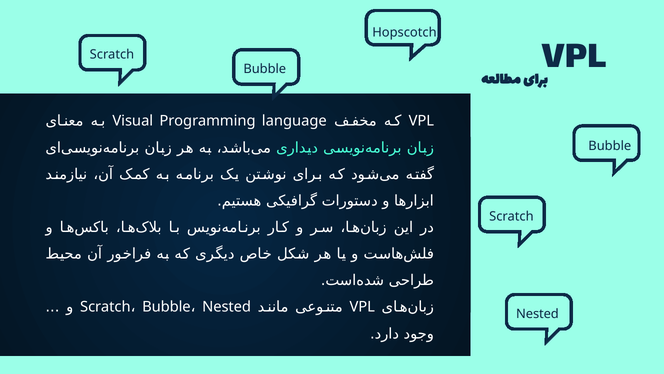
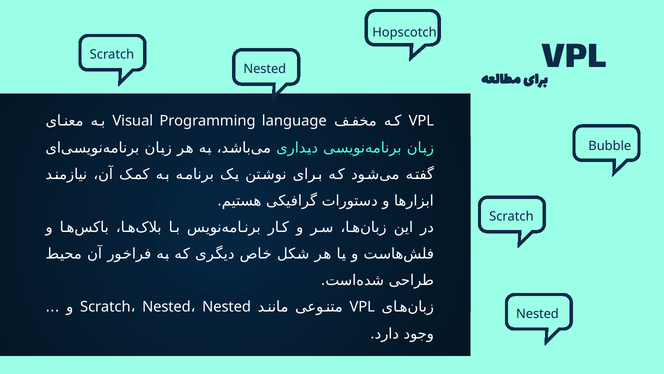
Bubble at (265, 69): Bubble -> Nested
Bubble at (166, 307): Bubble -> Nested
